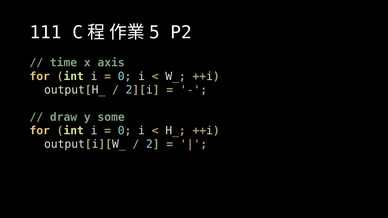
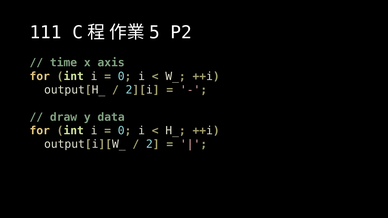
some: some -> data
